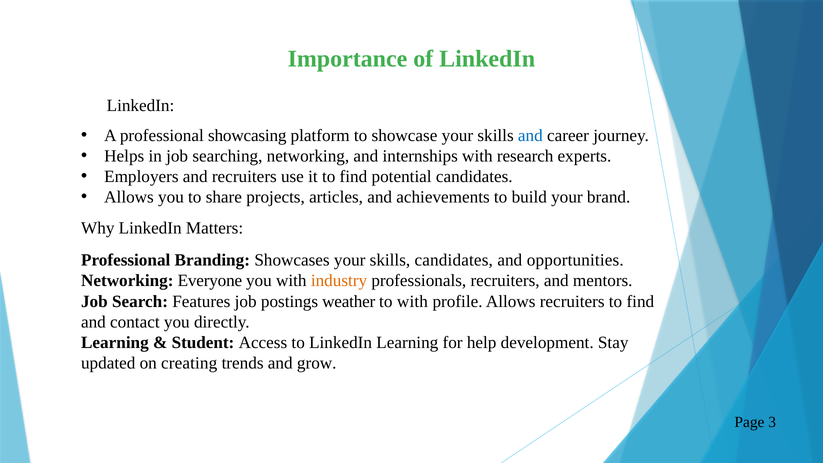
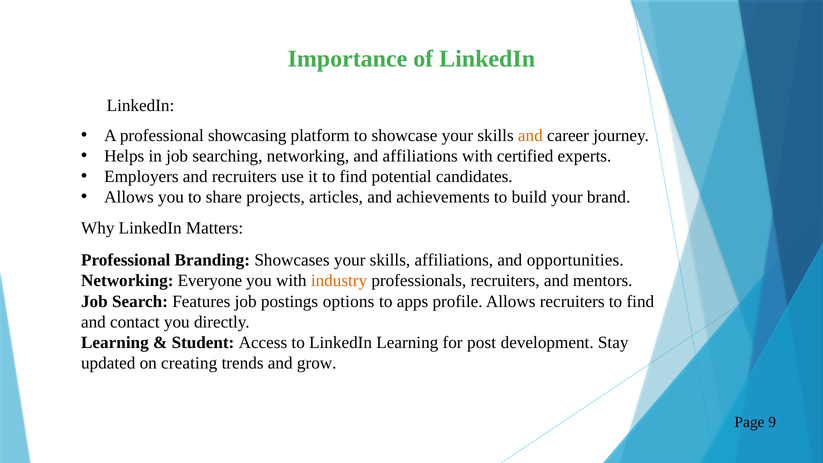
and at (530, 136) colour: blue -> orange
and internships: internships -> affiliations
research: research -> certified
skills candidates: candidates -> affiliations
weather: weather -> options
to with: with -> apps
help: help -> post
3: 3 -> 9
